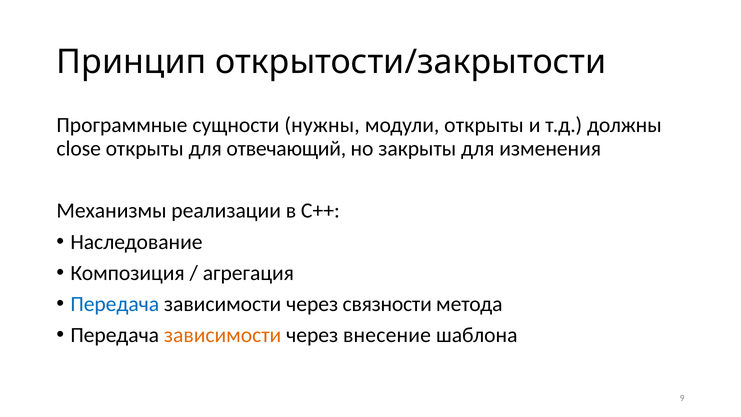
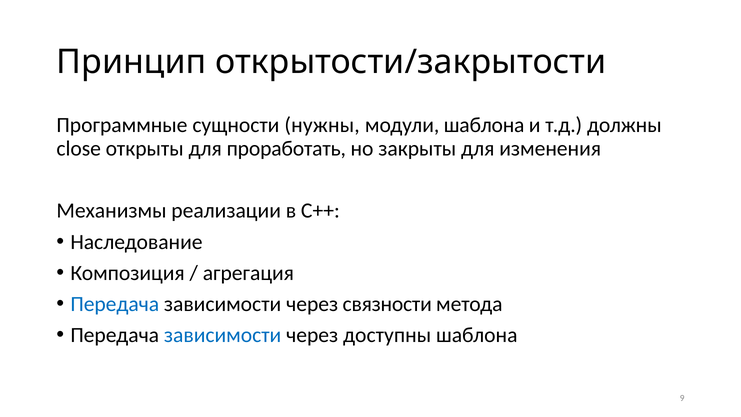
модули открыты: открыты -> шаблона
отвечающий: отвечающий -> проработать
зависимости at (223, 335) colour: orange -> blue
внесение: внесение -> доступны
